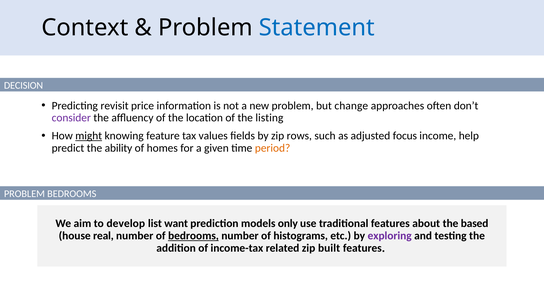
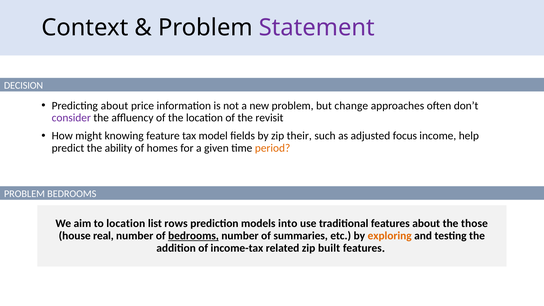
Statement colour: blue -> purple
Predicting revisit: revisit -> about
listing: listing -> revisit
might underline: present -> none
values: values -> model
rows: rows -> their
to develop: develop -> location
want: want -> rows
only: only -> into
based: based -> those
histograms: histograms -> summaries
exploring colour: purple -> orange
